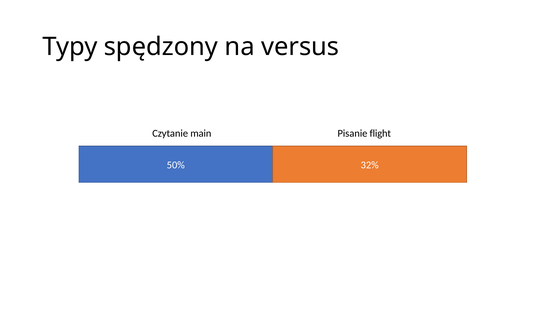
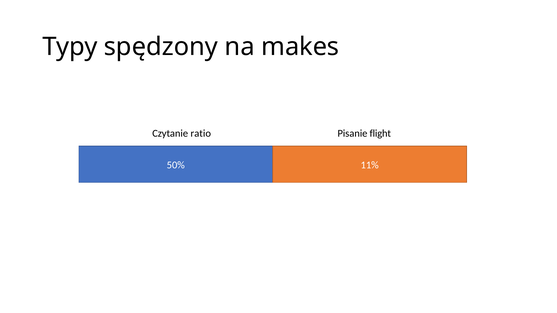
versus: versus -> makes
main: main -> ratio
32%: 32% -> 11%
